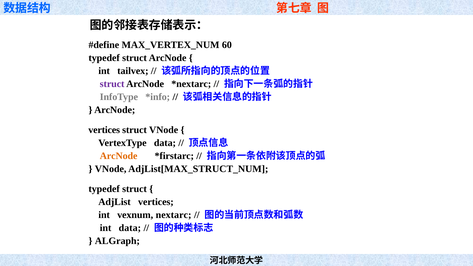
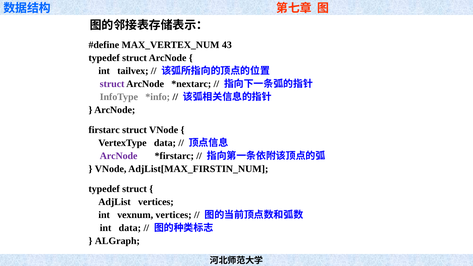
60: 60 -> 43
vertices at (104, 130): vertices -> firstarc
ArcNode at (119, 156) colour: orange -> purple
AdjList[MAX_STRUCT_NUM: AdjList[MAX_STRUCT_NUM -> AdjList[MAX_FIRSTIN_NUM
vexnum nextarc: nextarc -> vertices
